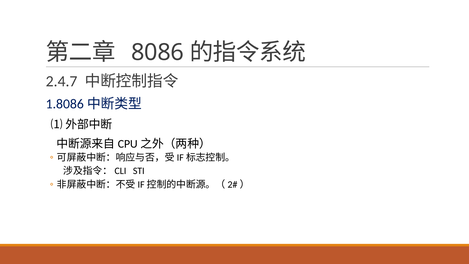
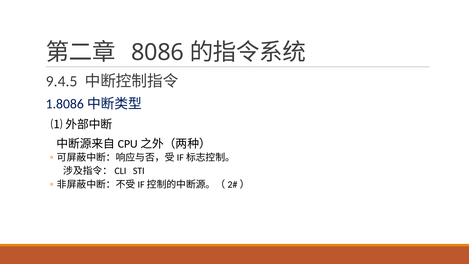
2.4.7: 2.4.7 -> 9.4.5
